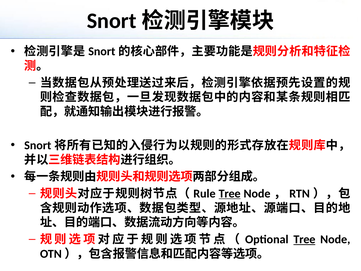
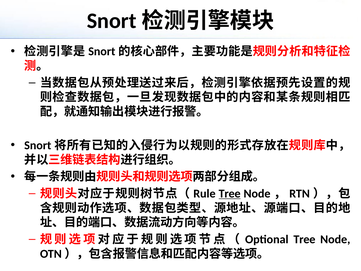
Tree at (304, 239) underline: present -> none
